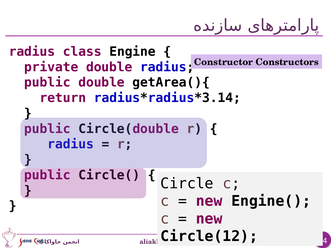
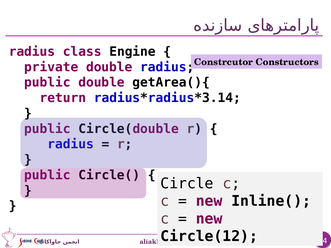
Constructor: Constructor -> Constrcutor
Engine(: Engine( -> Inline(
